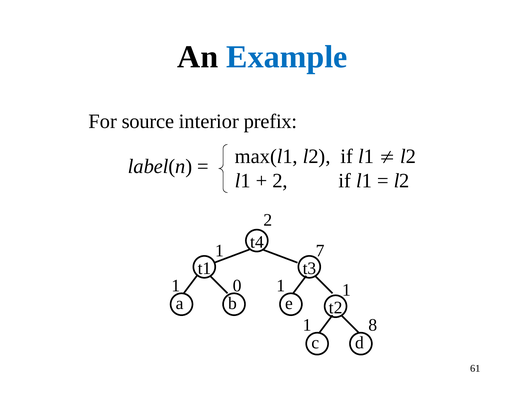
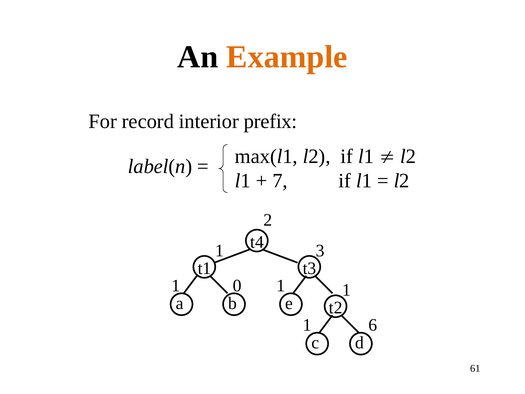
Example colour: blue -> orange
source: source -> record
2 at (280, 181): 2 -> 7
7: 7 -> 3
8: 8 -> 6
